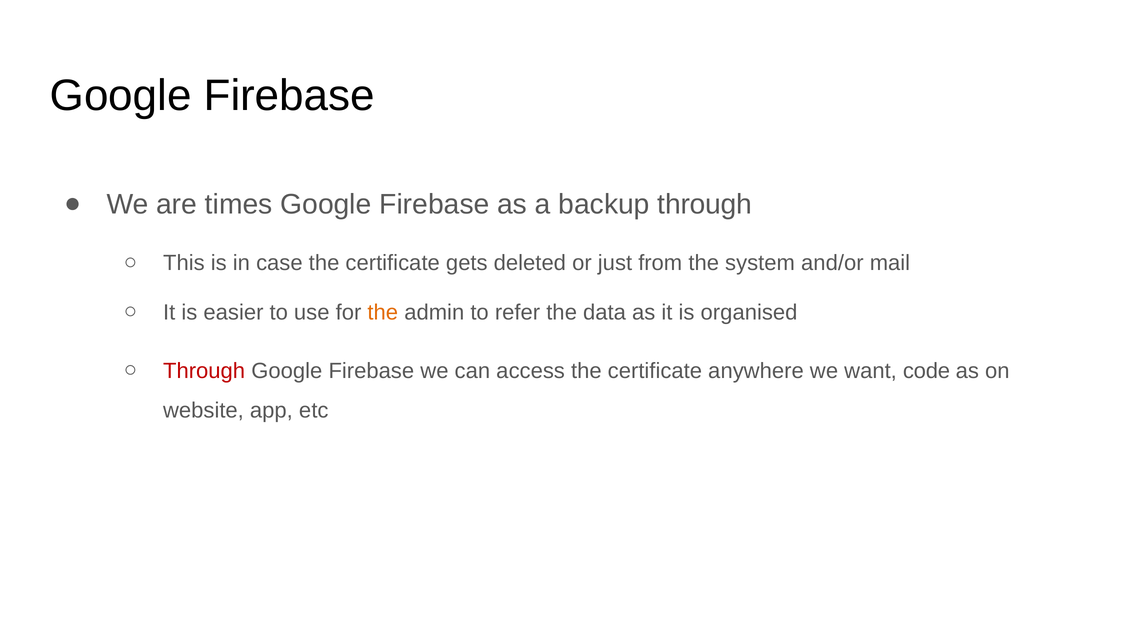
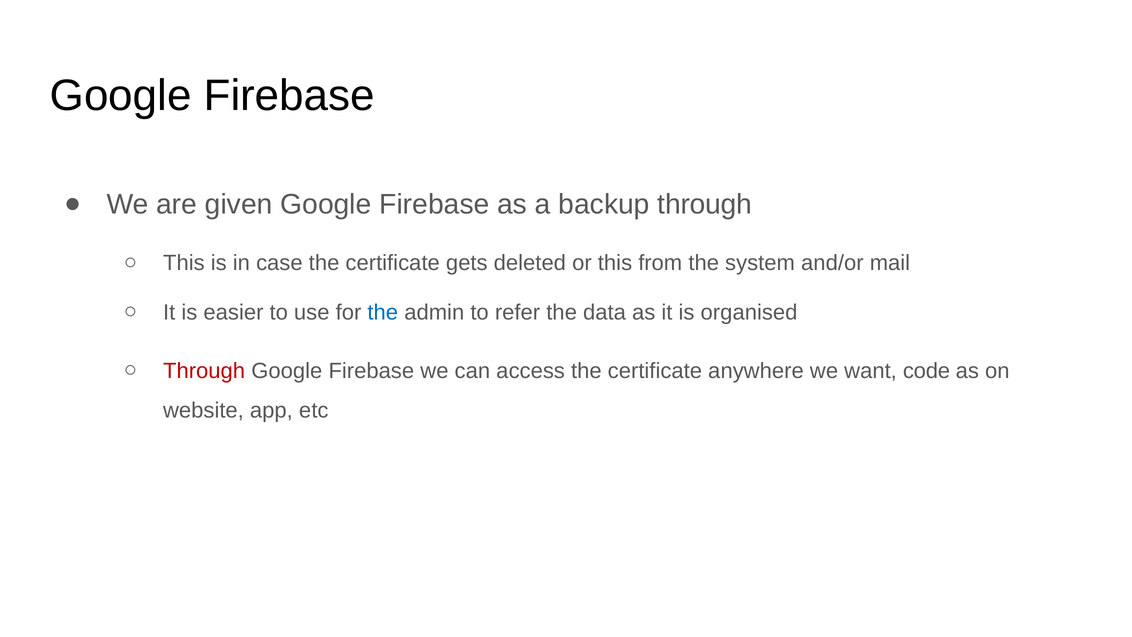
times: times -> given
or just: just -> this
the at (383, 312) colour: orange -> blue
